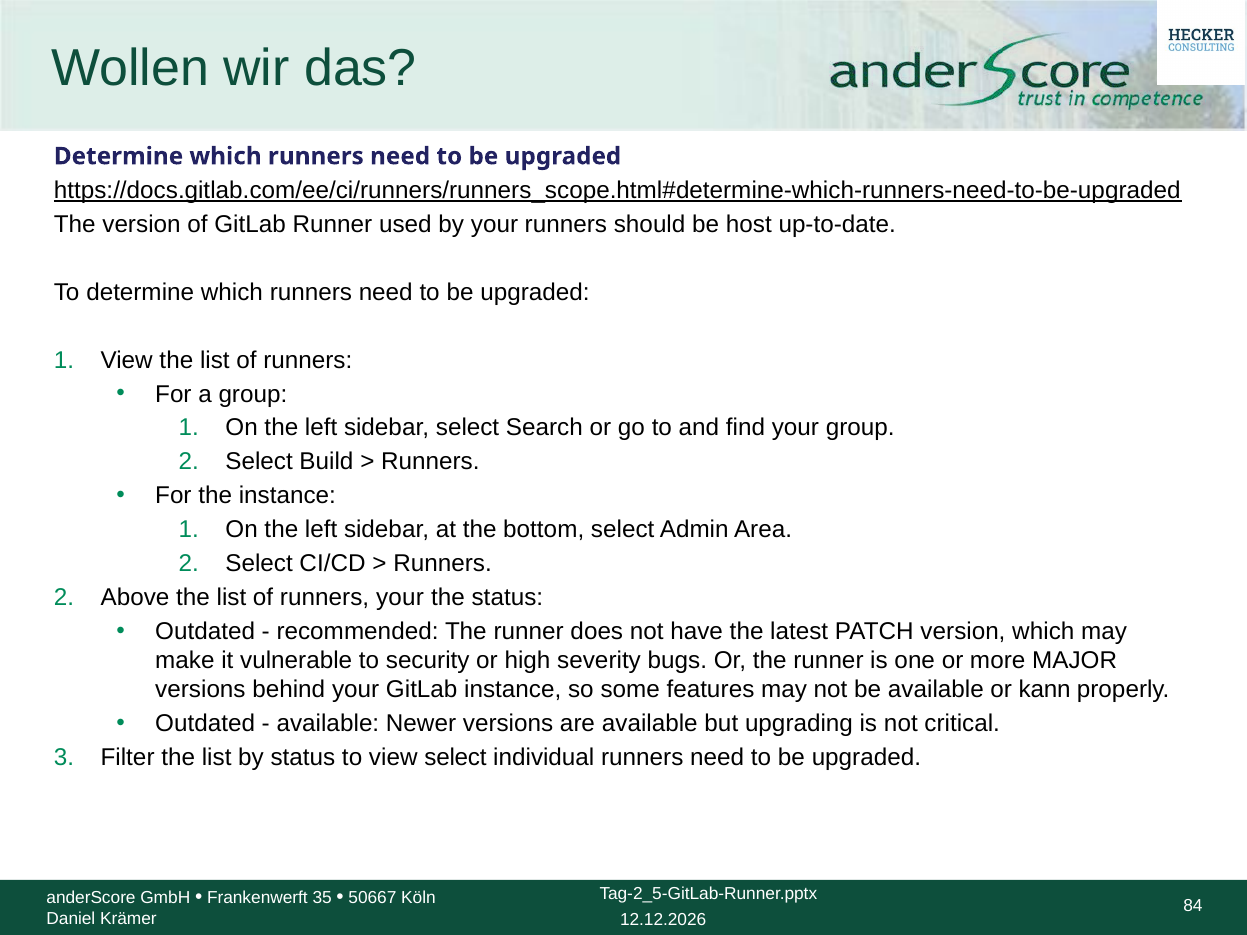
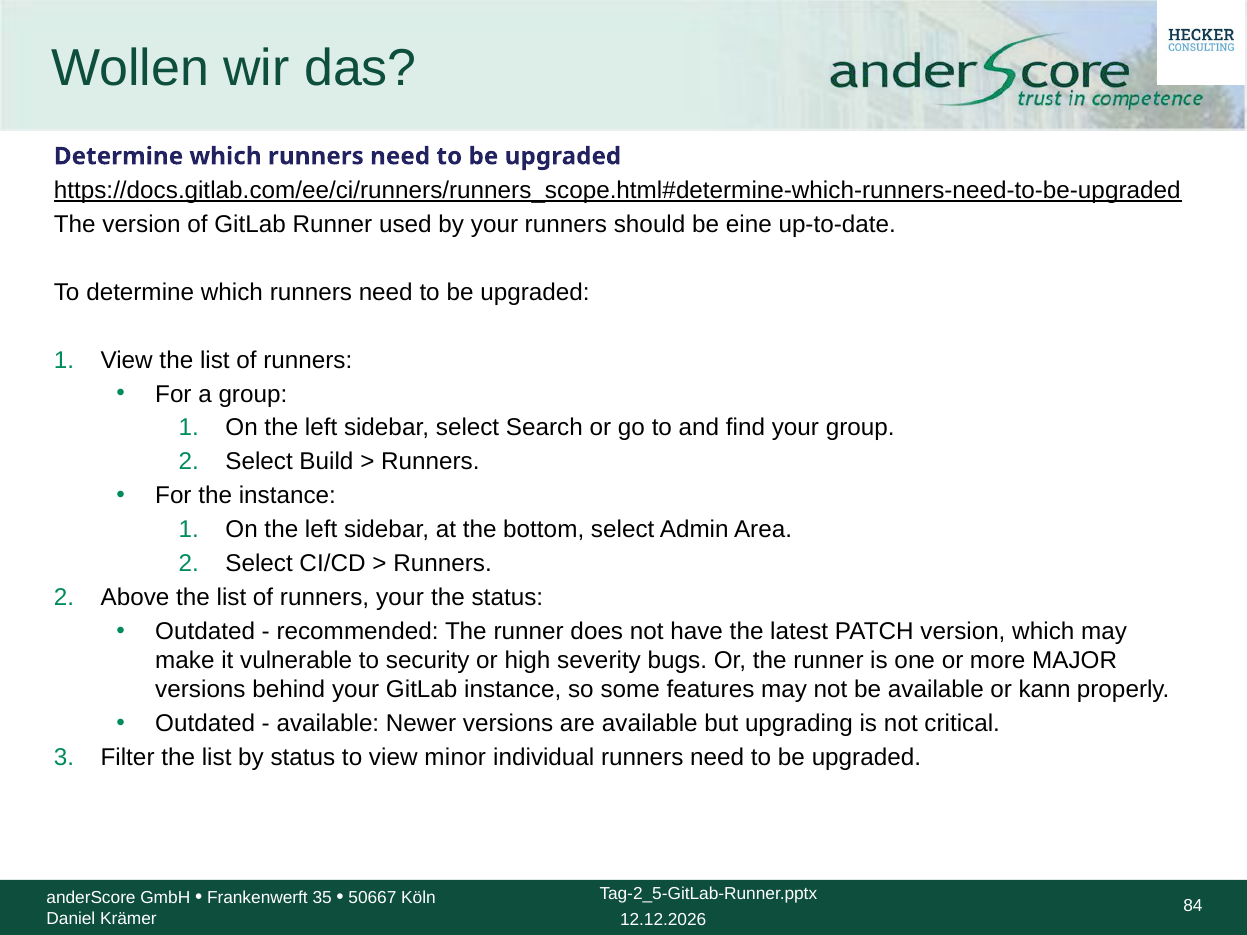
host: host -> eine
view select: select -> minor
